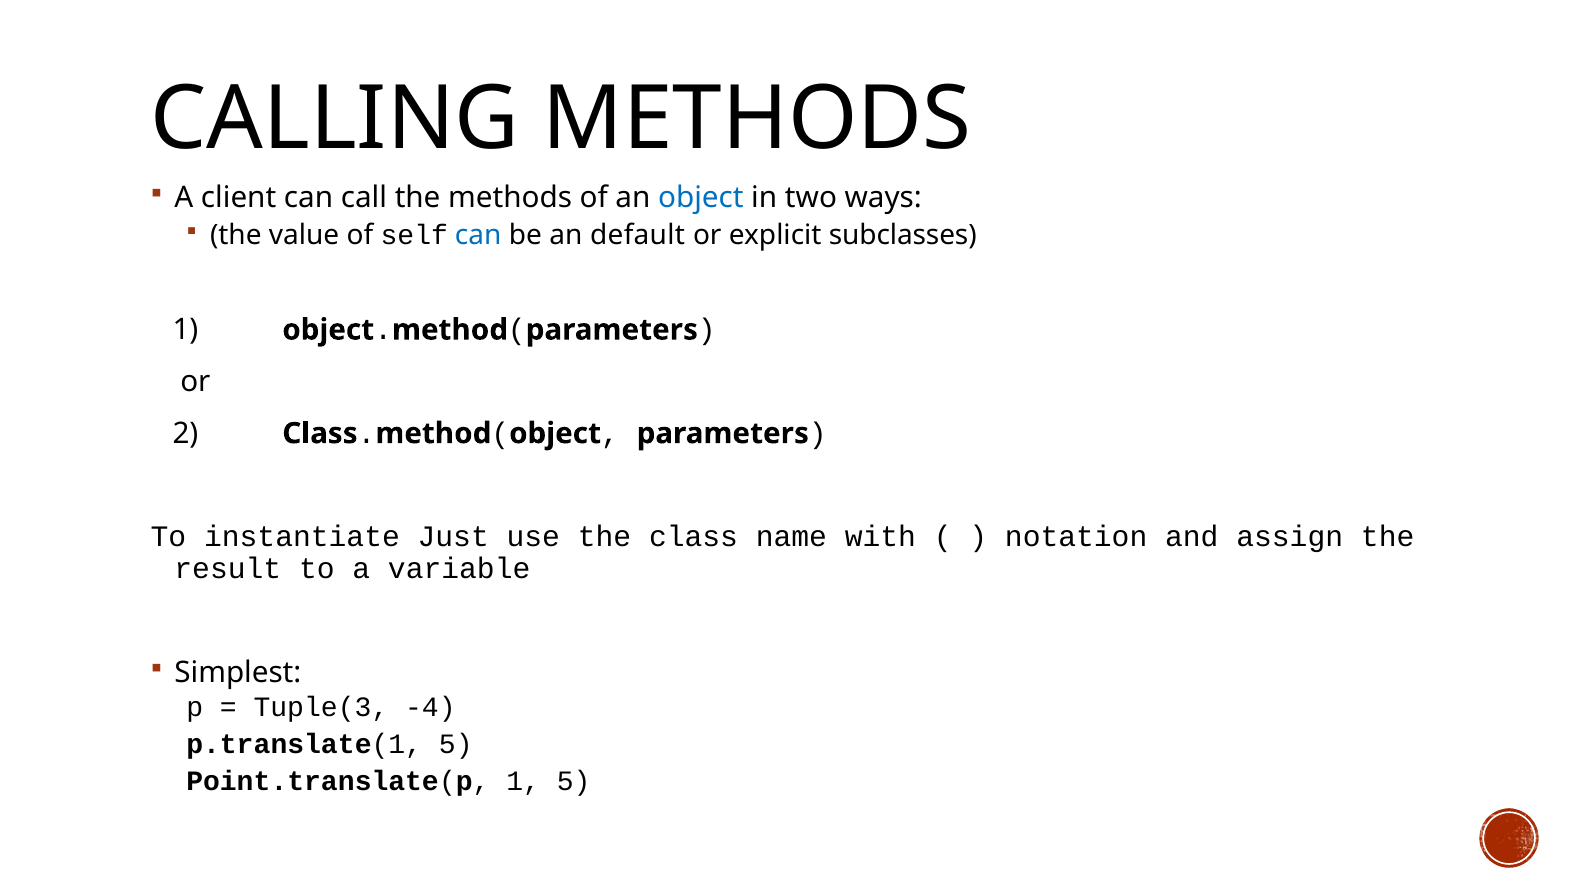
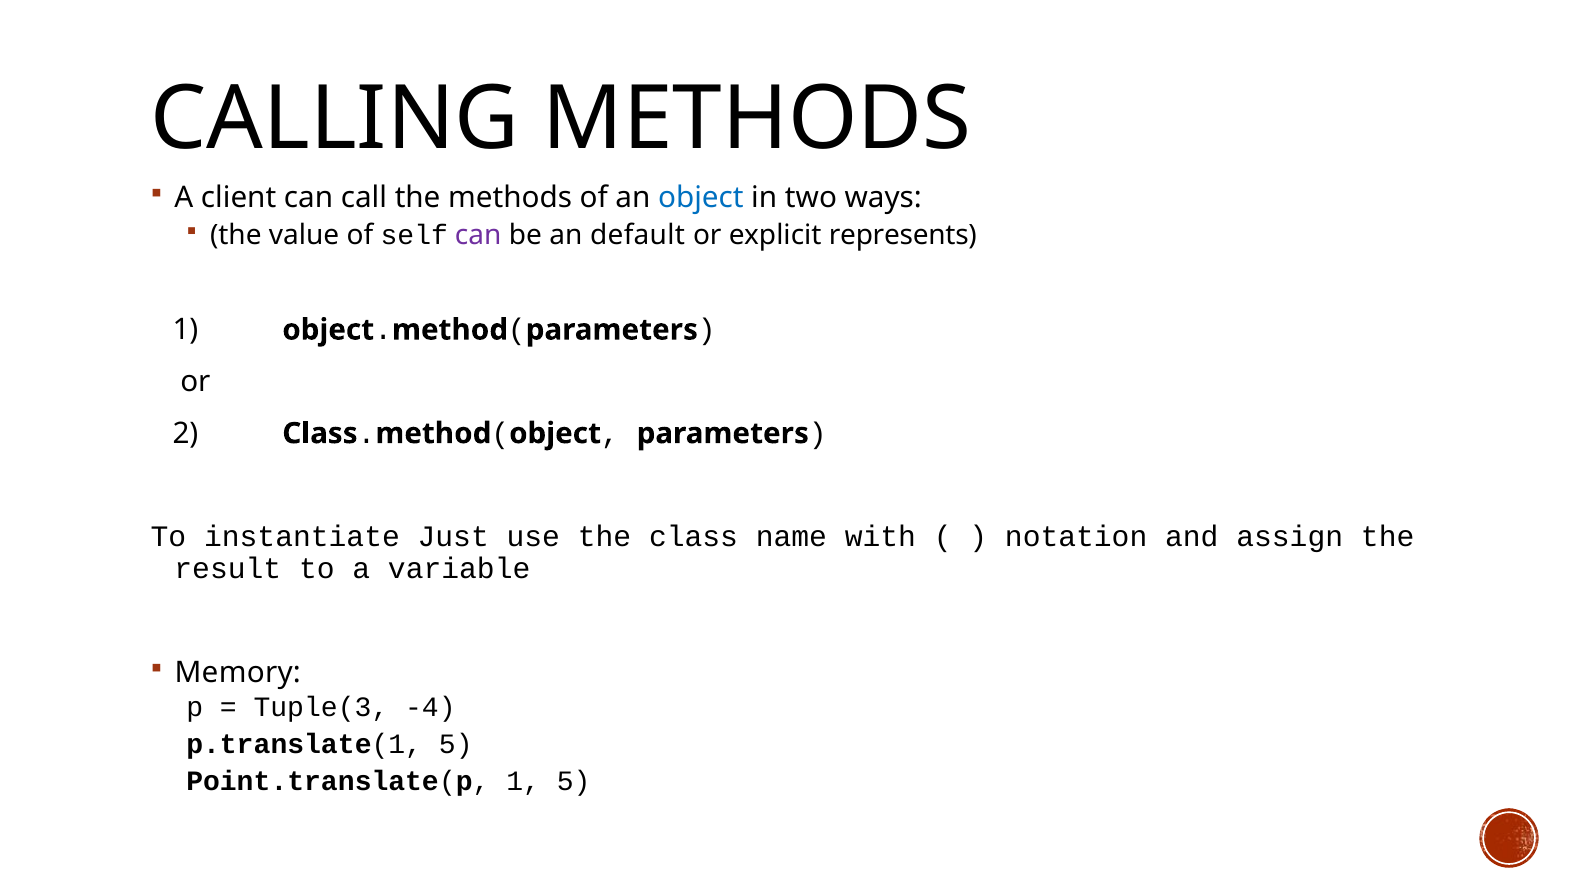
can at (478, 235) colour: blue -> purple
subclasses: subclasses -> represents
Simplest: Simplest -> Memory
